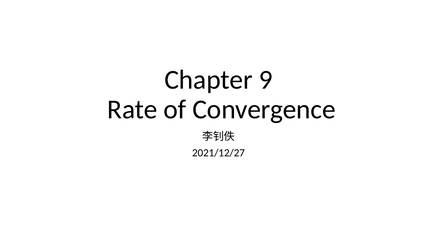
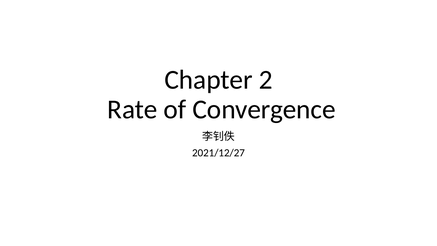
9: 9 -> 2
